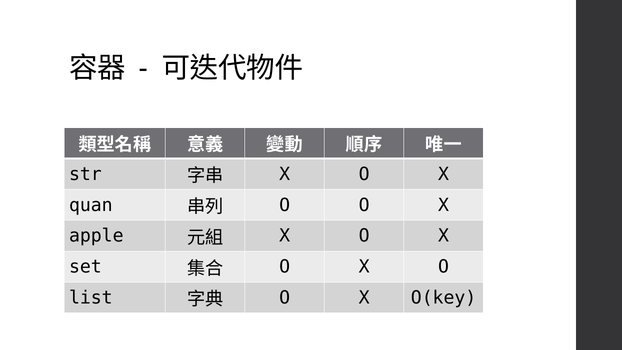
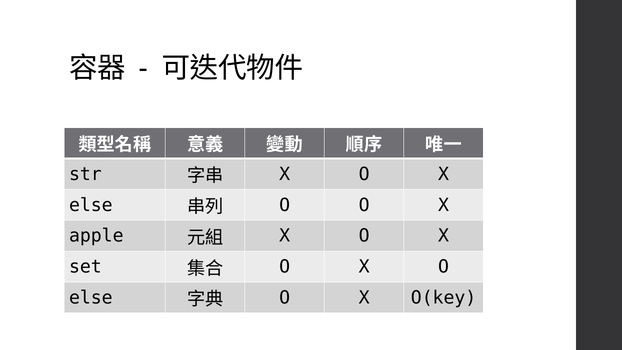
quan at (91, 205): quan -> else
list at (91, 298): list -> else
